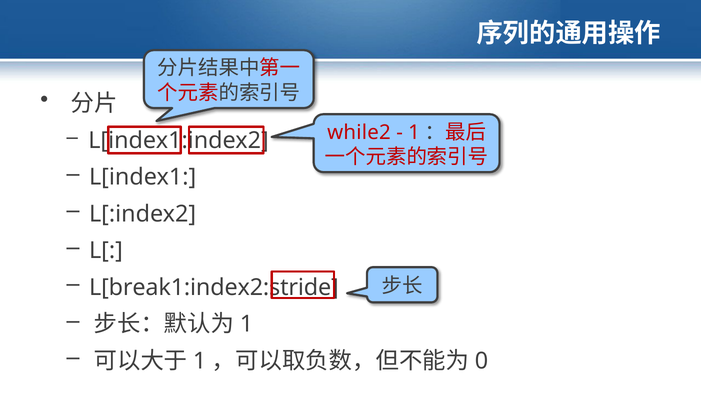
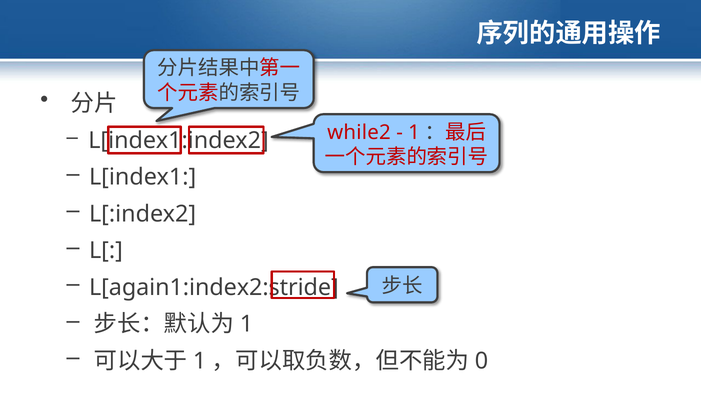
L[break1:index2:stride: L[break1:index2:stride -> L[again1:index2:stride
